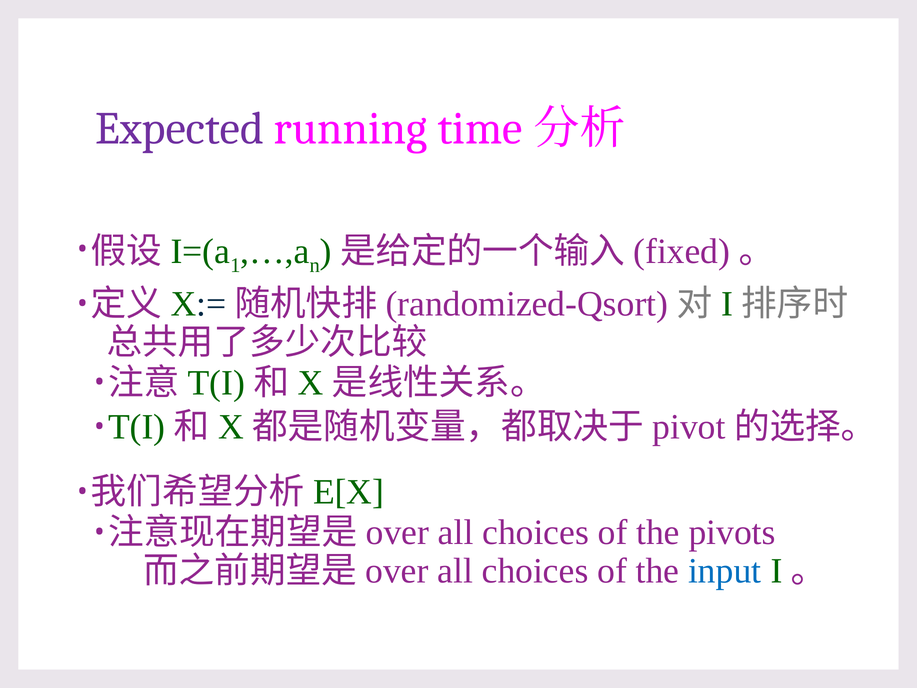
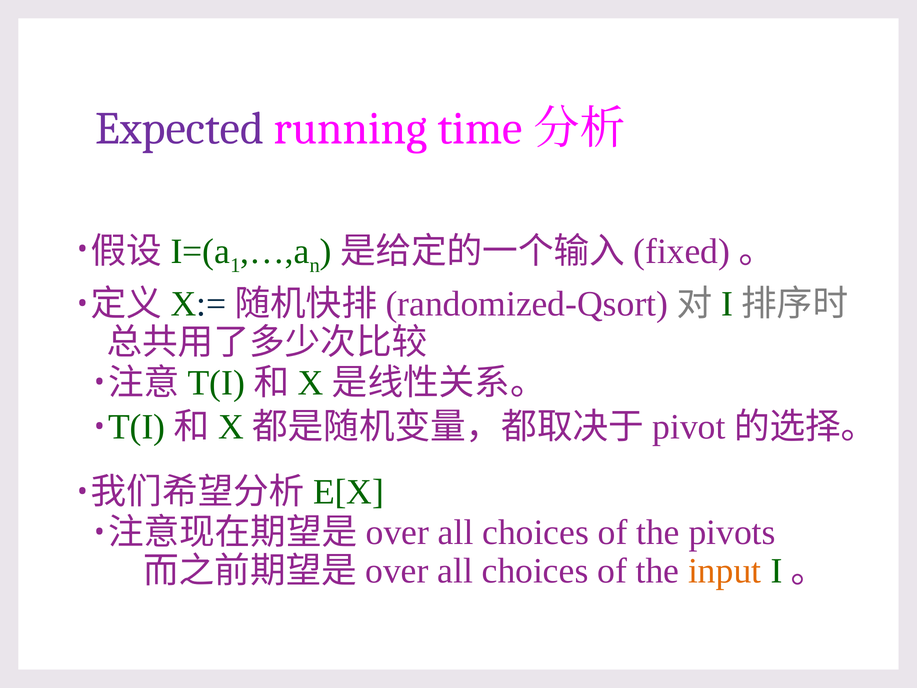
input colour: blue -> orange
